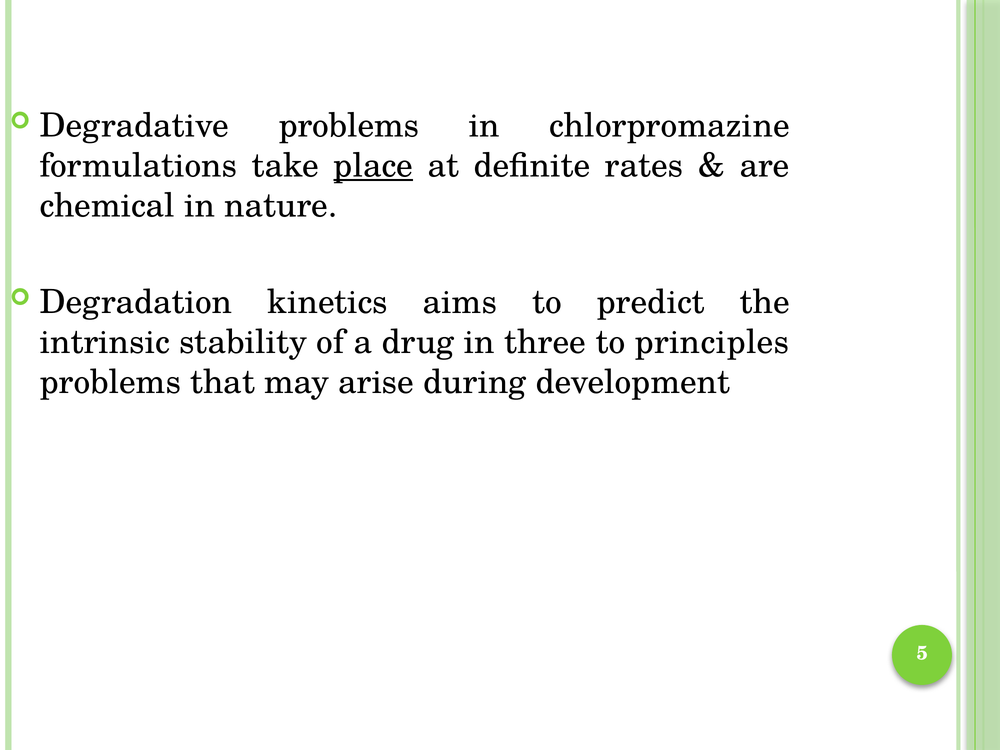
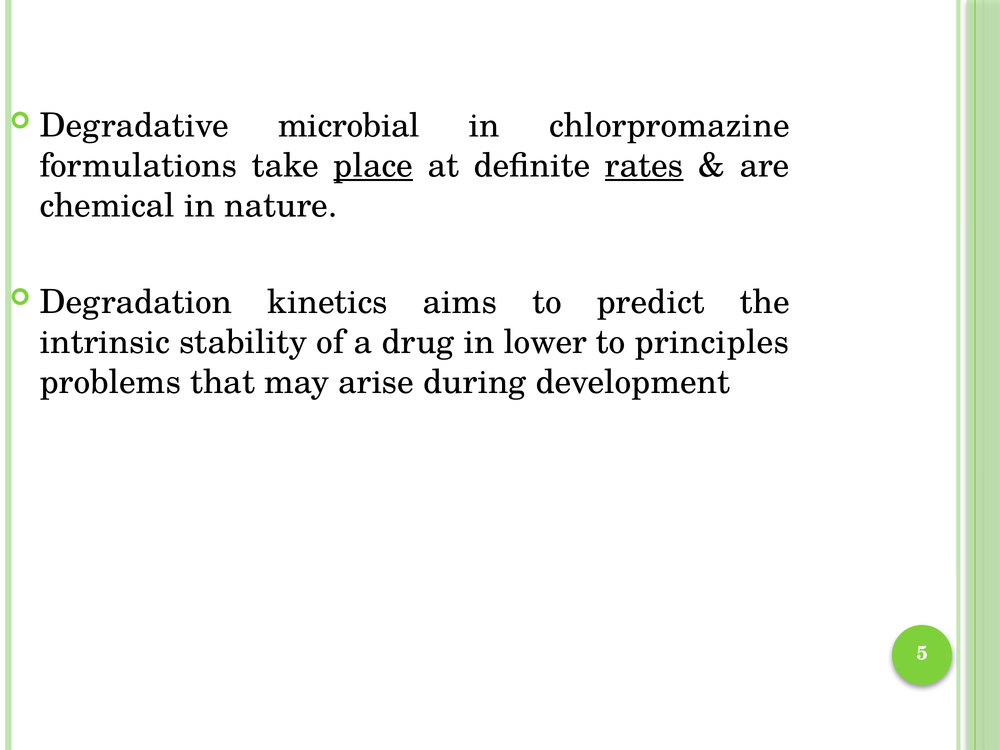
Degradative problems: problems -> microbial
rates underline: none -> present
three: three -> lower
